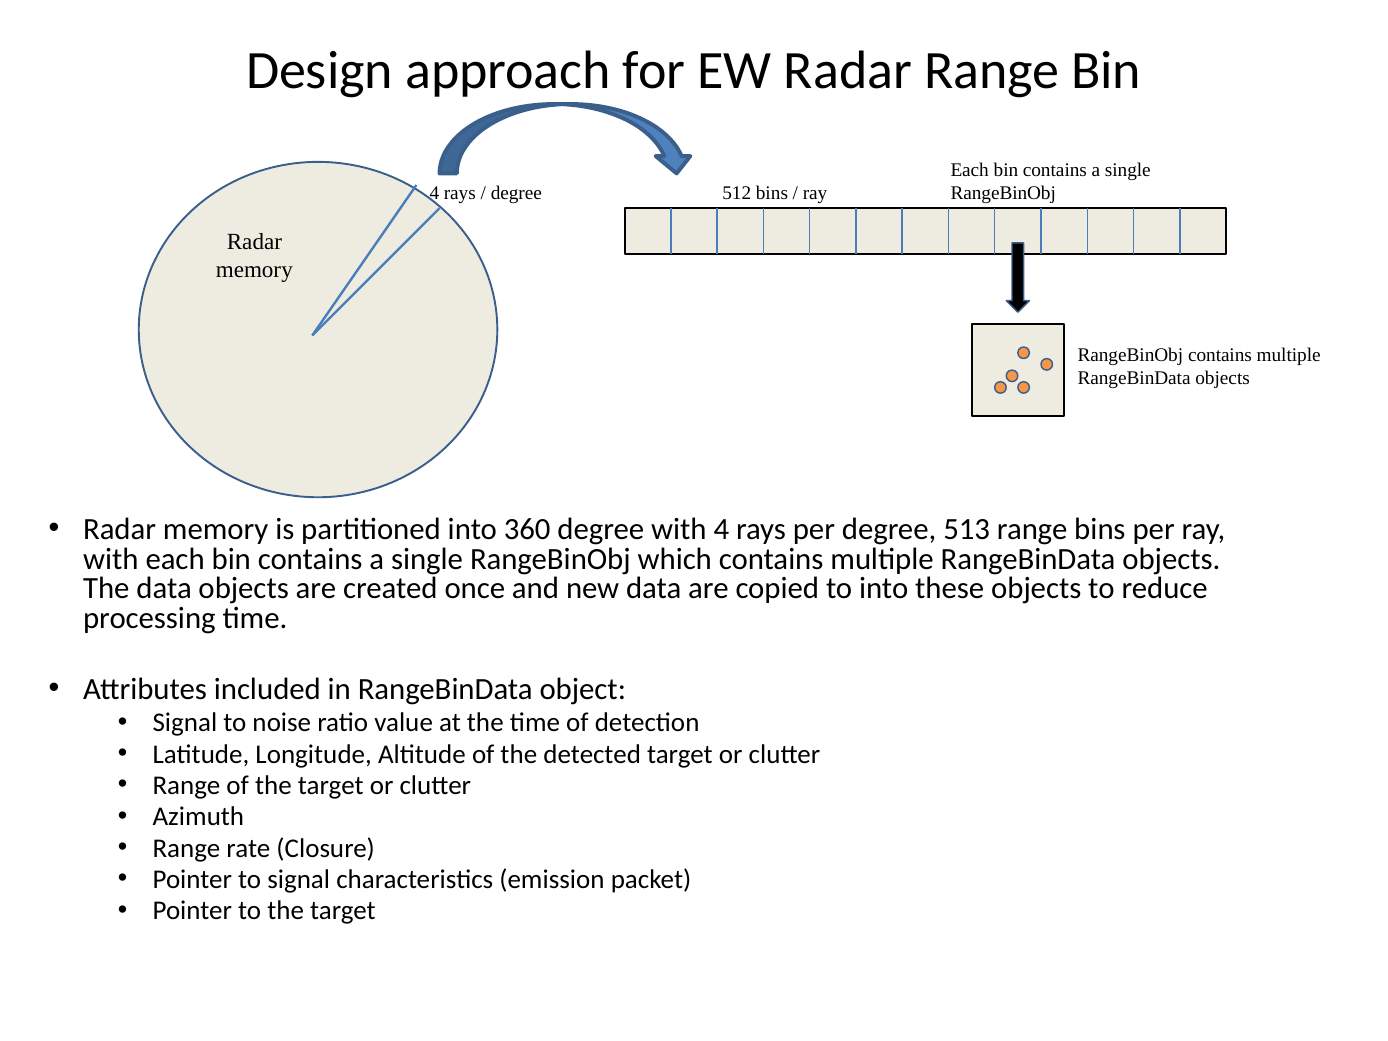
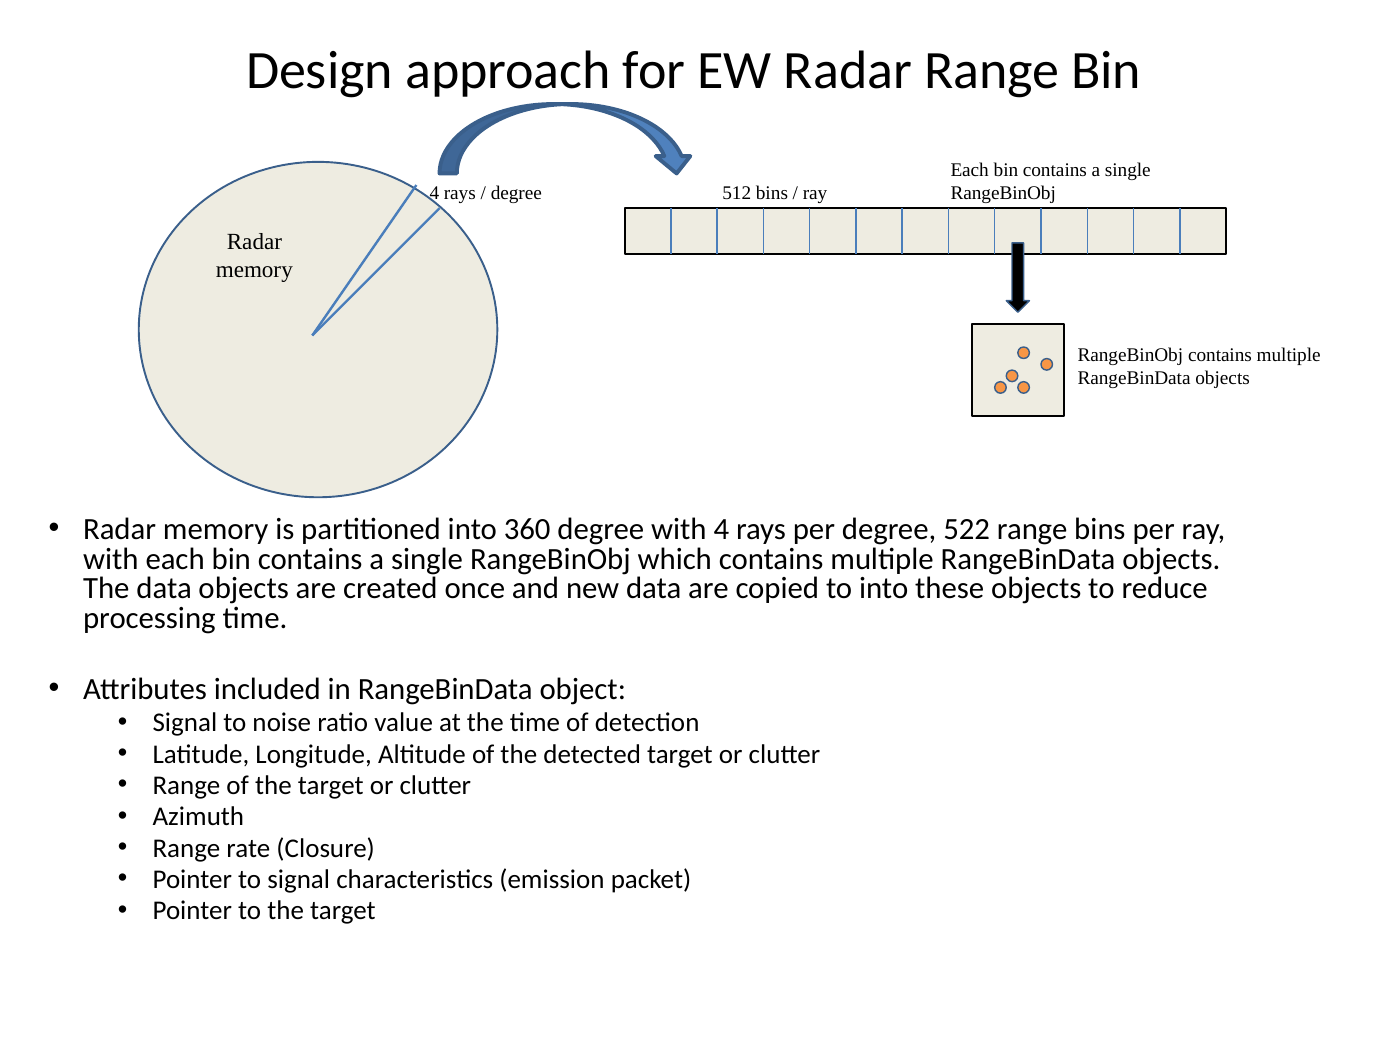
513: 513 -> 522
